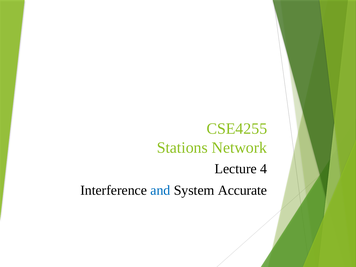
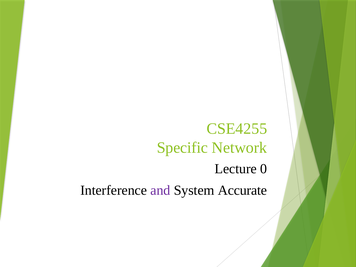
Stations: Stations -> Specific
4: 4 -> 0
and colour: blue -> purple
